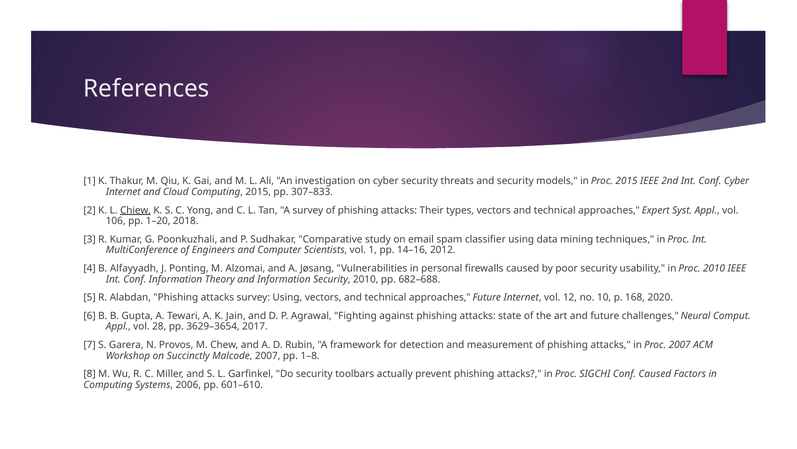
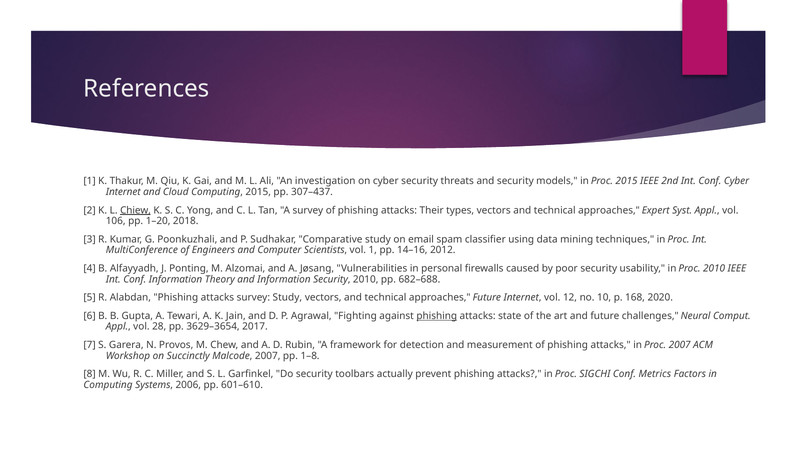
307–833: 307–833 -> 307–437
survey Using: Using -> Study
phishing at (437, 315) underline: none -> present
Conf Caused: Caused -> Metrics
